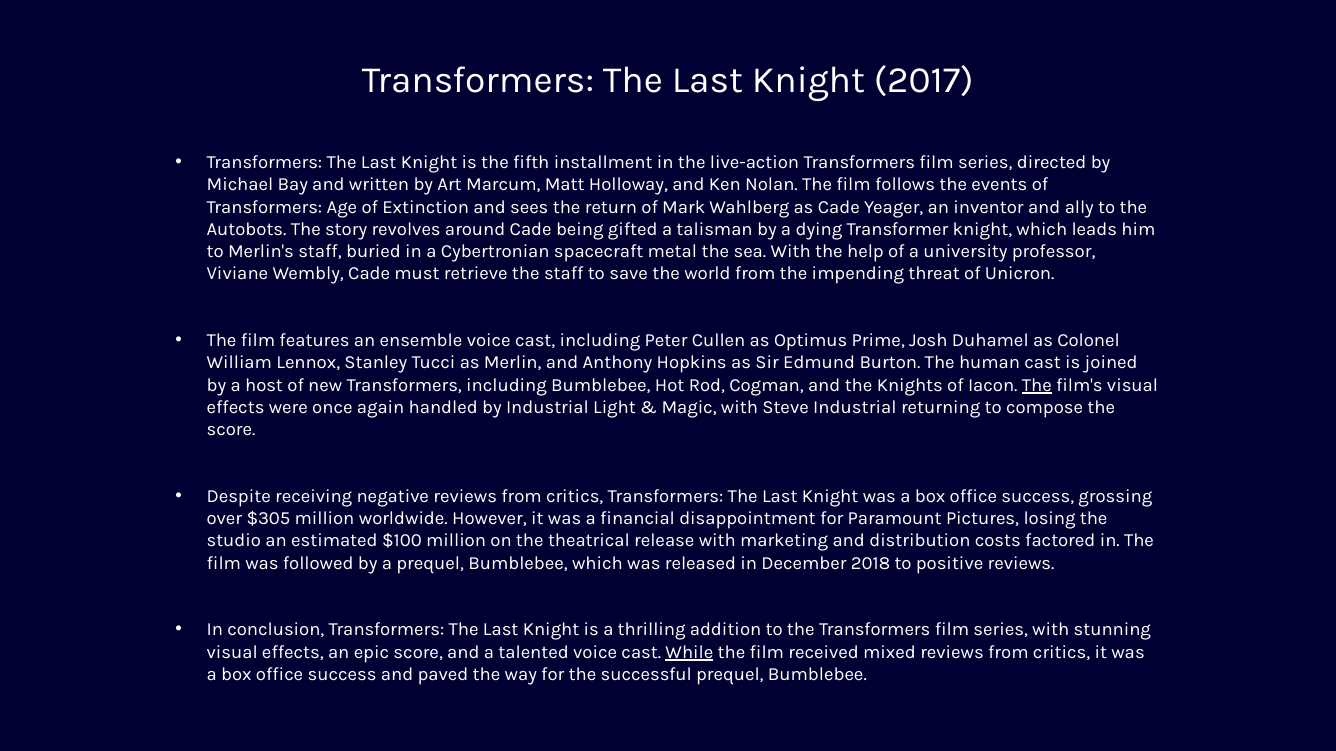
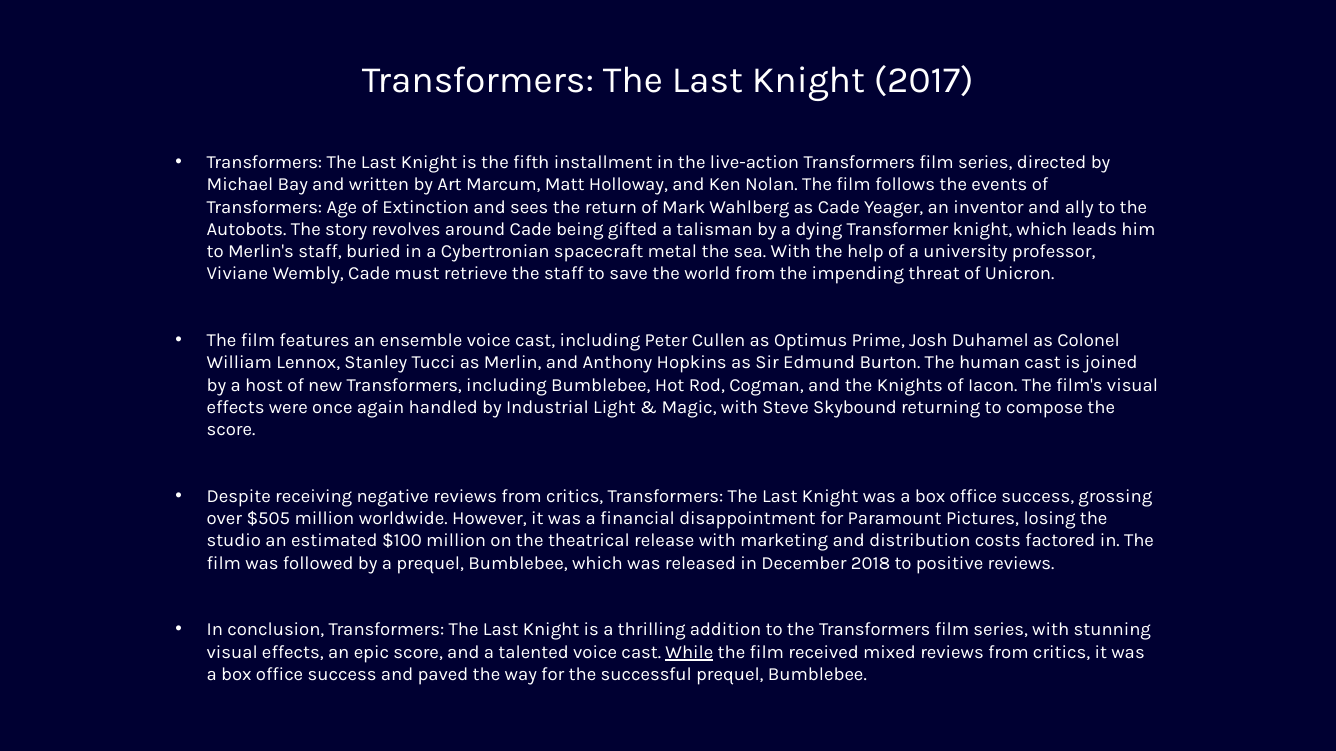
The at (1037, 385) underline: present -> none
Steve Industrial: Industrial -> Skybound
$305: $305 -> $505
